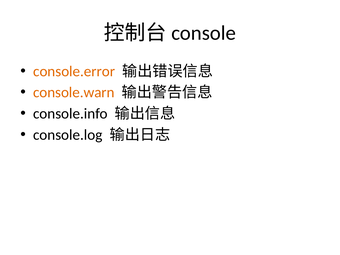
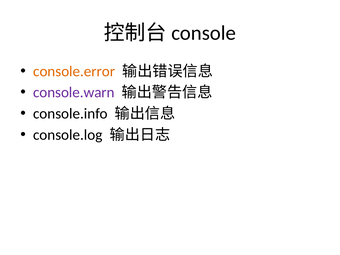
console.warn colour: orange -> purple
